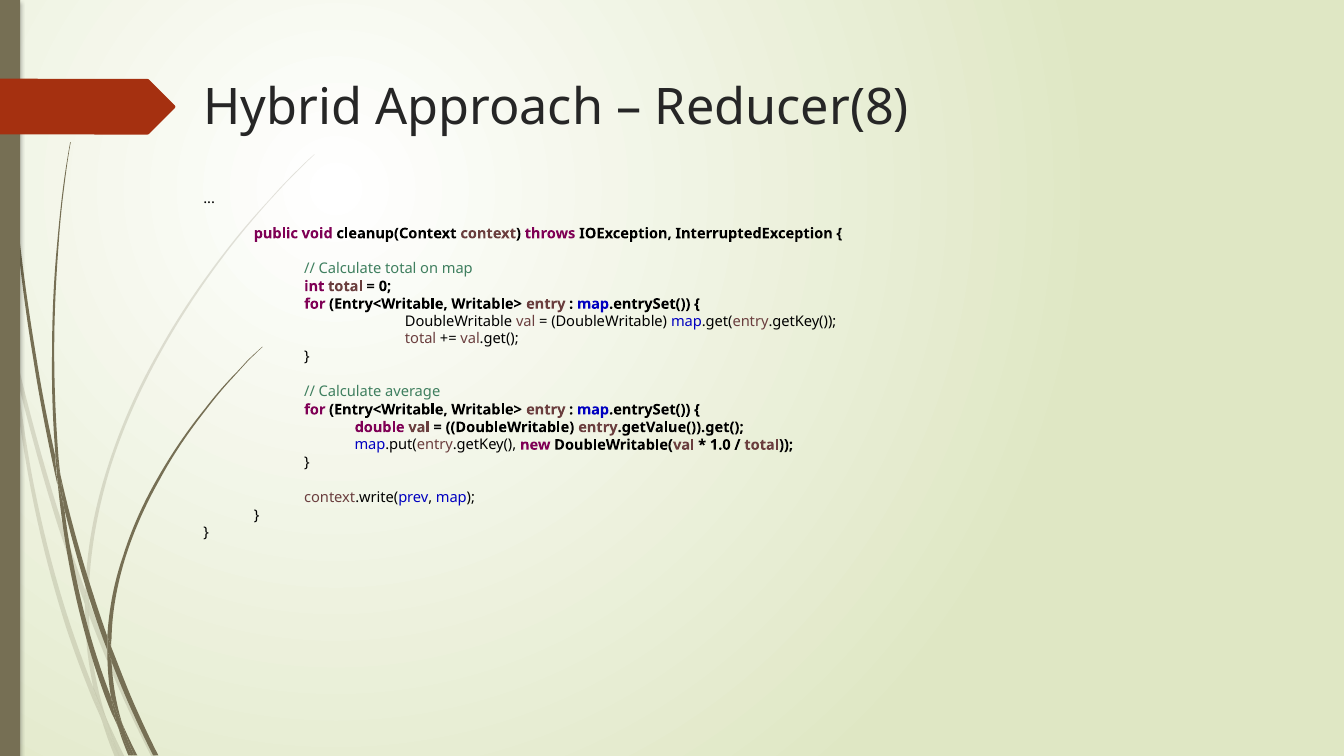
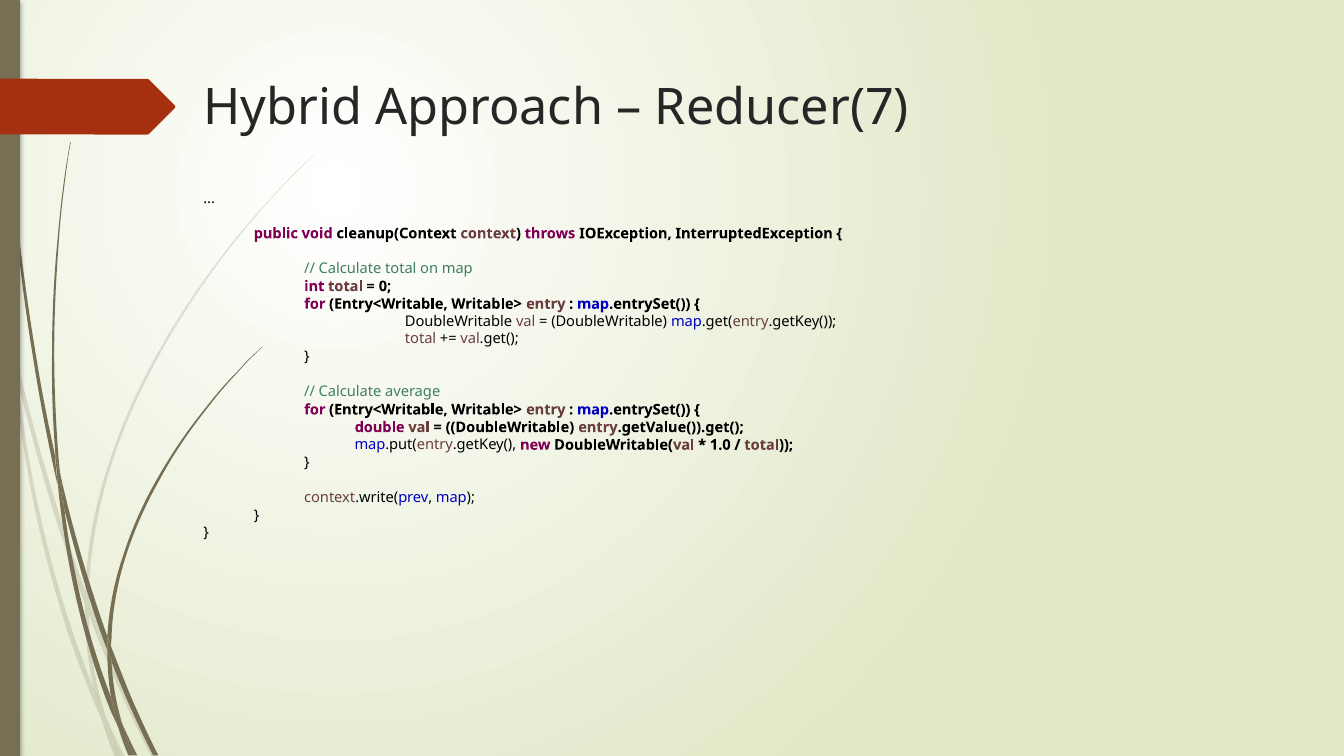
Reducer(8: Reducer(8 -> Reducer(7
